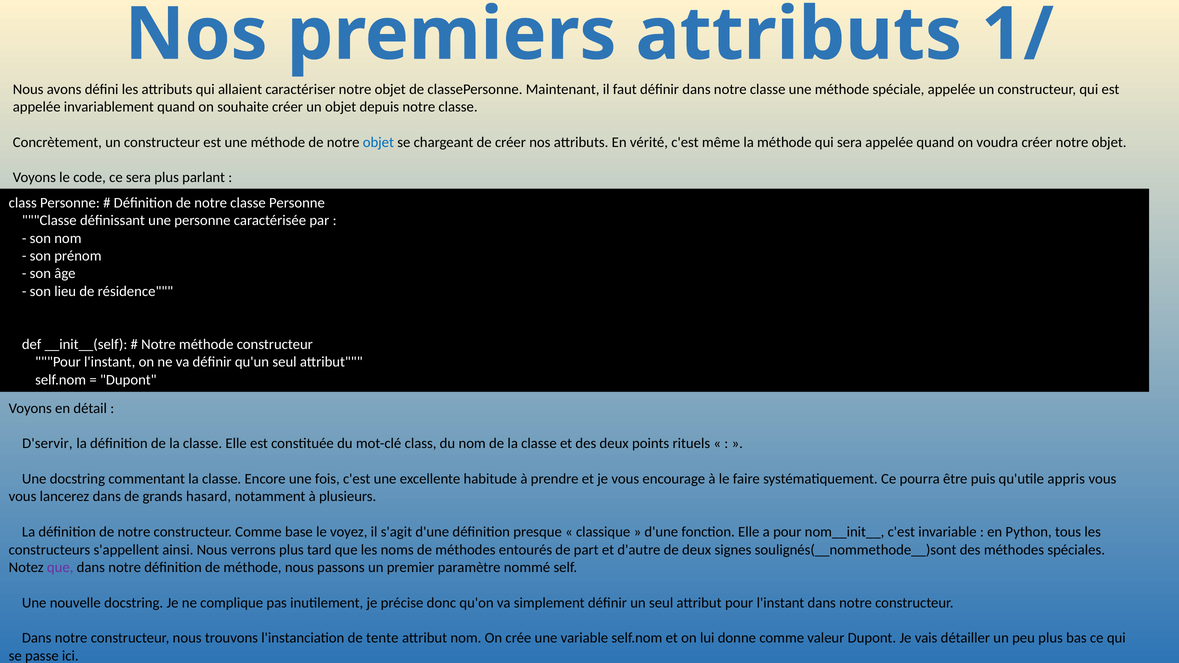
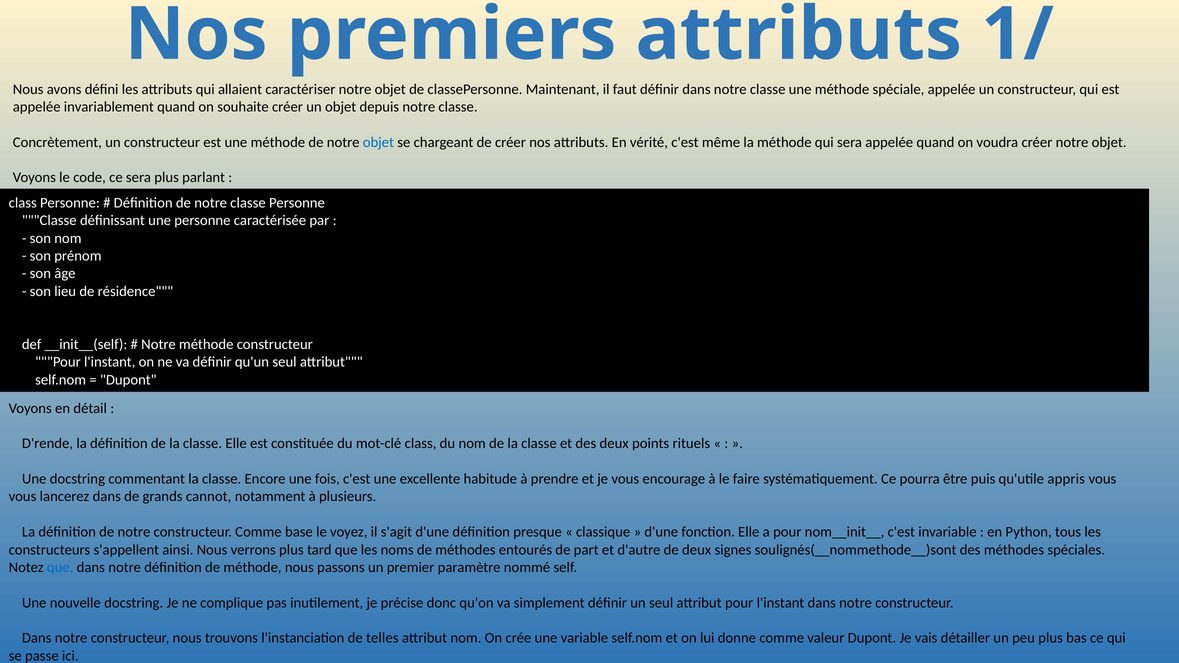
D'servir: D'servir -> D'rende
hasard: hasard -> cannot
que at (60, 567) colour: purple -> blue
tente: tente -> telles
